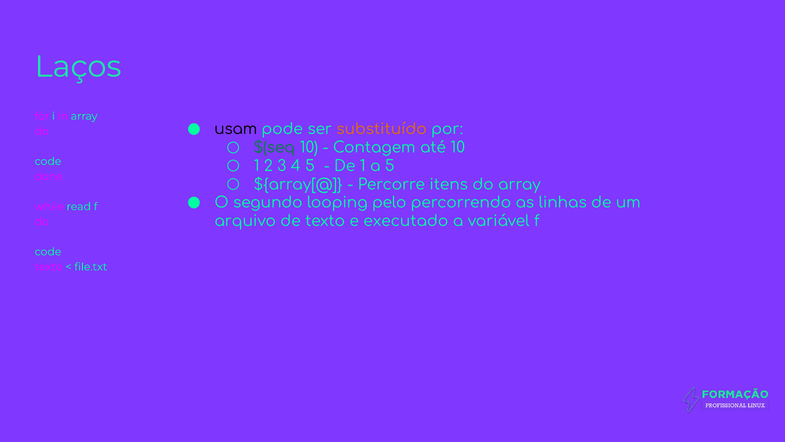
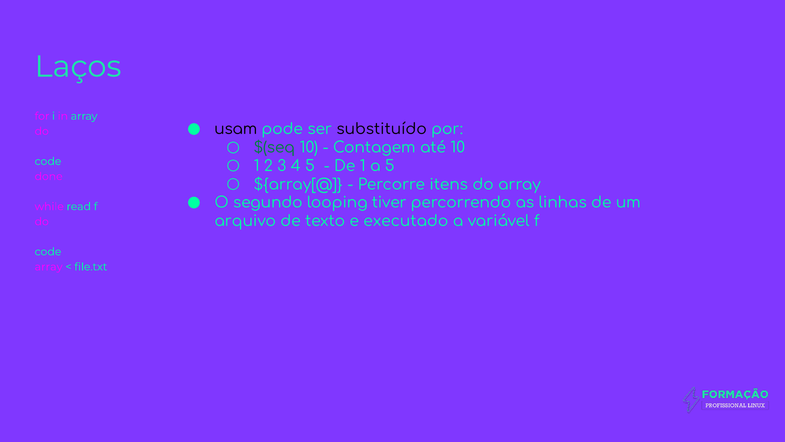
substituído colour: orange -> black
pelo: pelo -> tiver
texto at (49, 267): texto -> array
